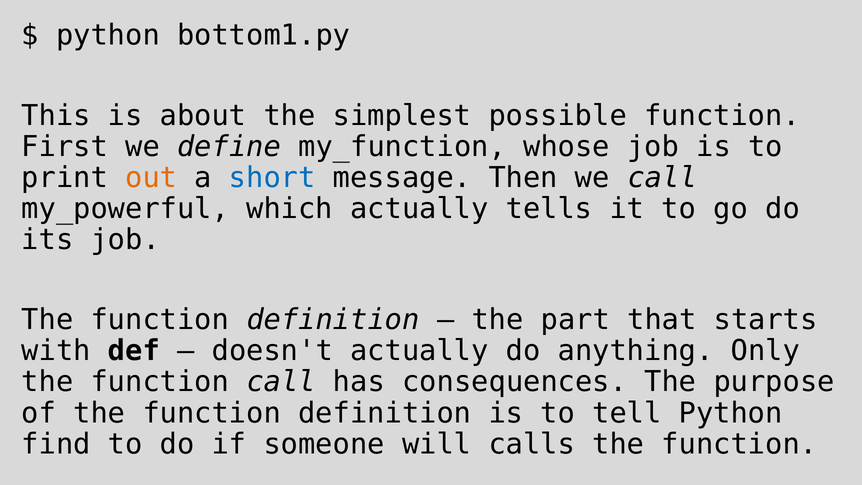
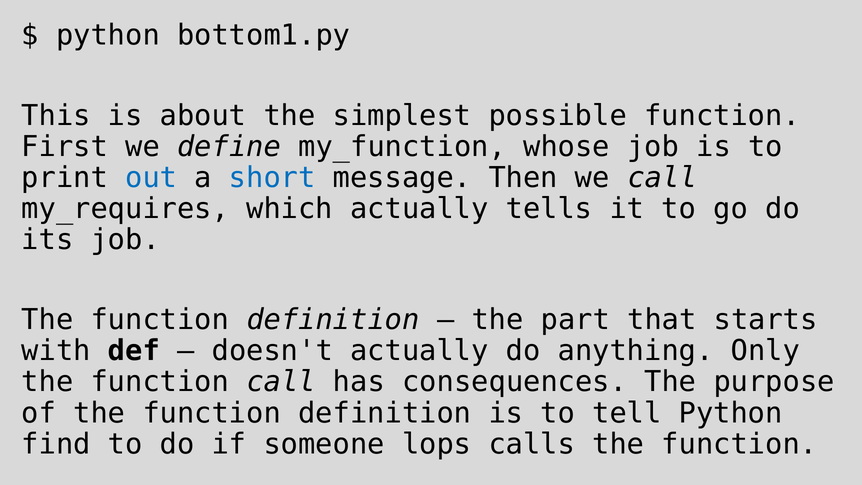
out colour: orange -> blue
my_powerful: my_powerful -> my_requires
will: will -> lops
